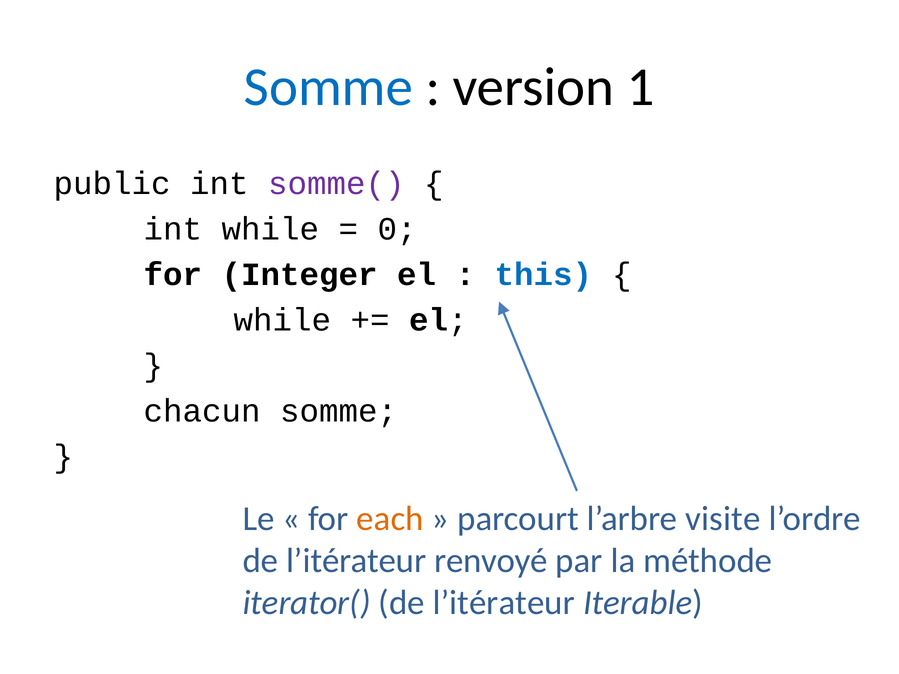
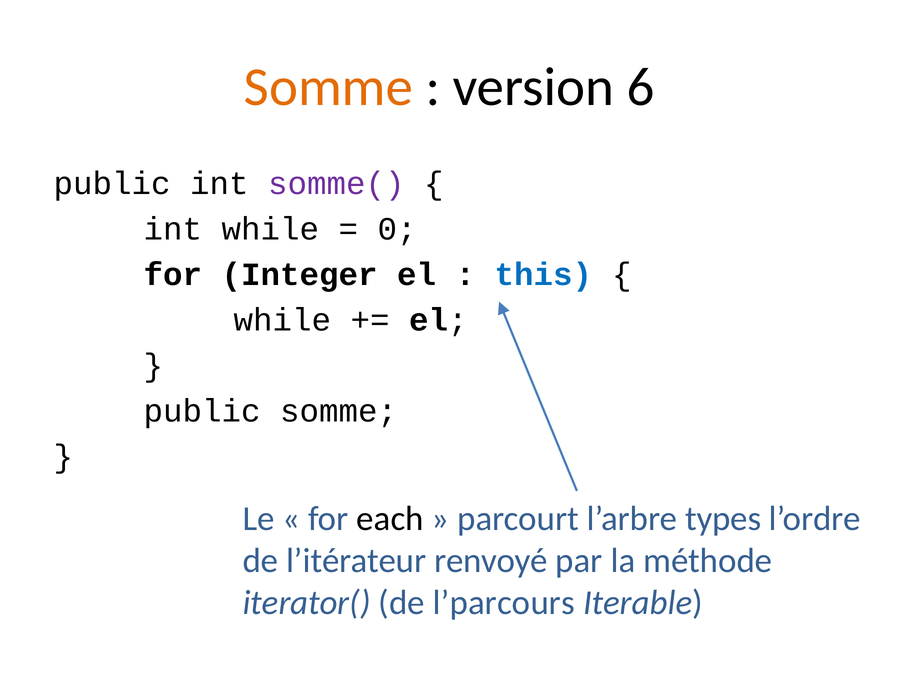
Somme at (329, 87) colour: blue -> orange
1: 1 -> 6
chacun at (202, 411): chacun -> public
each colour: orange -> black
visite: visite -> types
iterator( de l’itérateur: l’itérateur -> l’parcours
